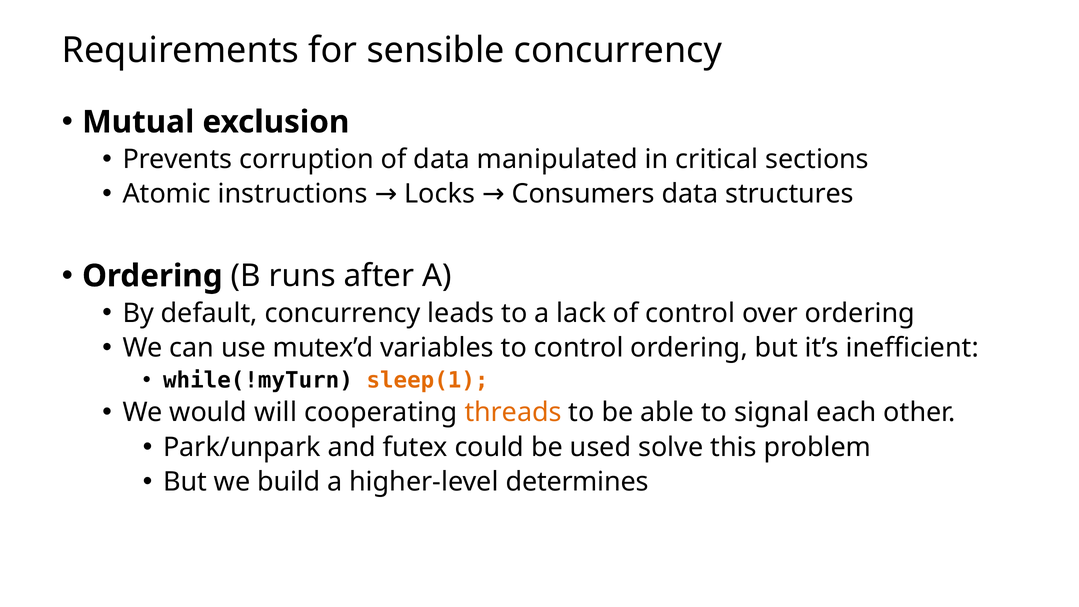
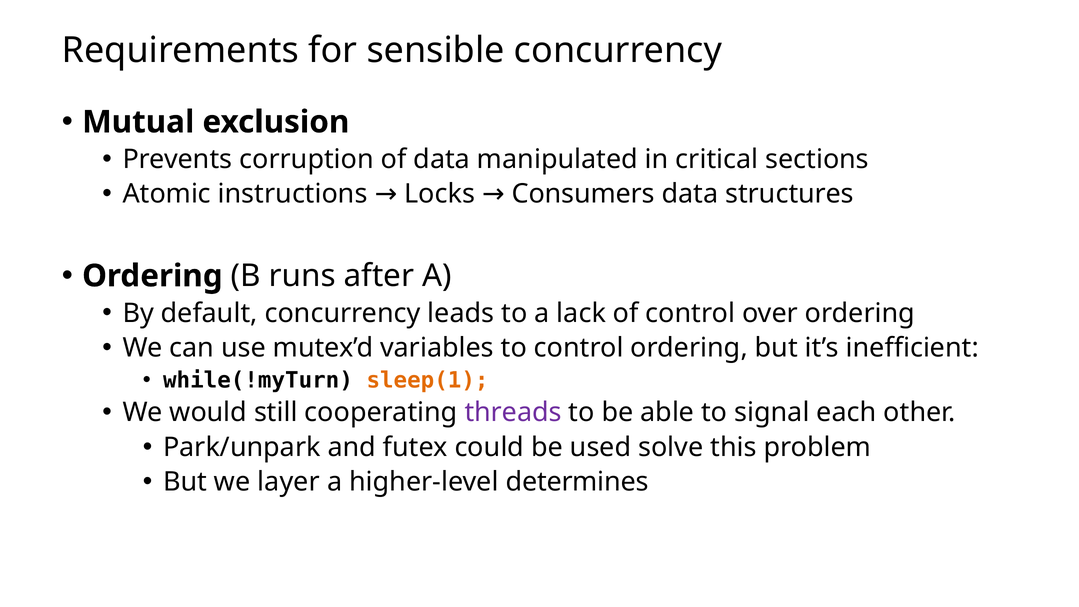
will: will -> still
threads colour: orange -> purple
build: build -> layer
